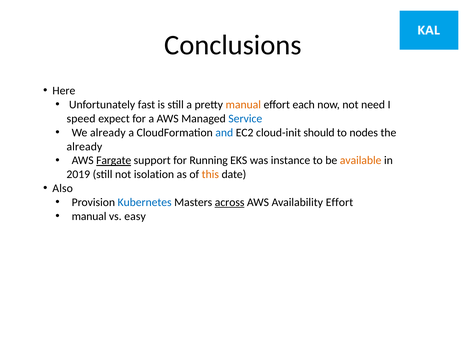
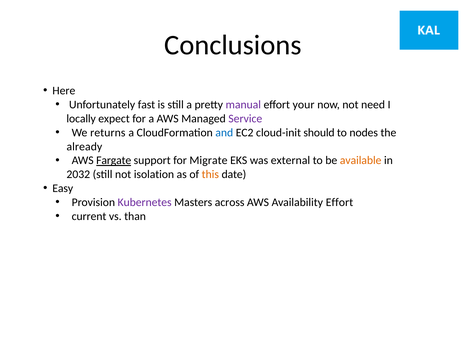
manual at (243, 105) colour: orange -> purple
each: each -> your
speed: speed -> locally
Service colour: blue -> purple
We already: already -> returns
Running: Running -> Migrate
instance: instance -> external
2019: 2019 -> 2032
Also: Also -> Easy
Kubernetes colour: blue -> purple
across underline: present -> none
manual at (89, 217): manual -> current
easy: easy -> than
